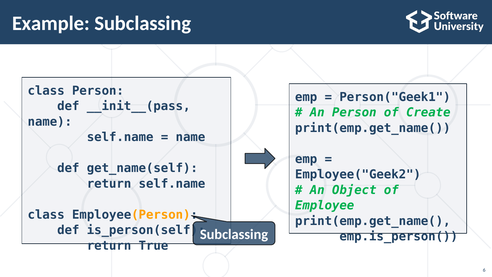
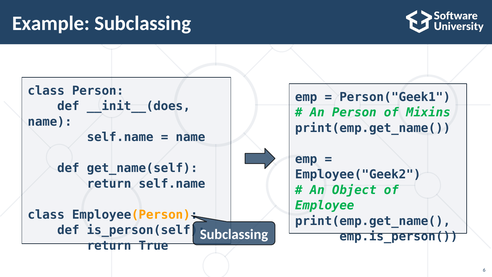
__init__(pass: __init__(pass -> __init__(does
Create: Create -> Mixins
